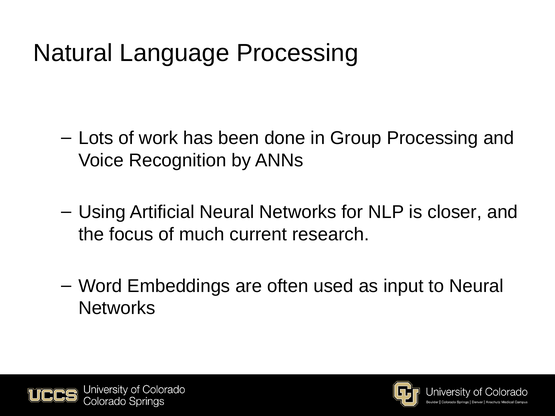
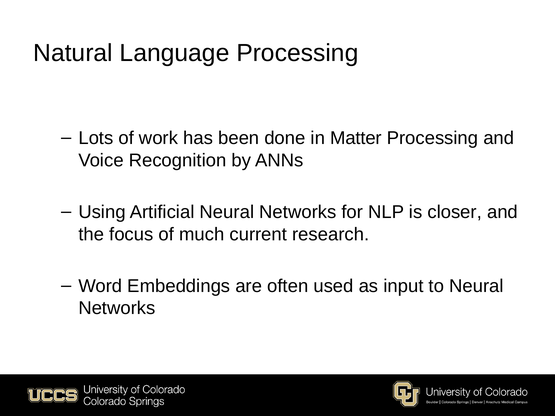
Group: Group -> Matter
